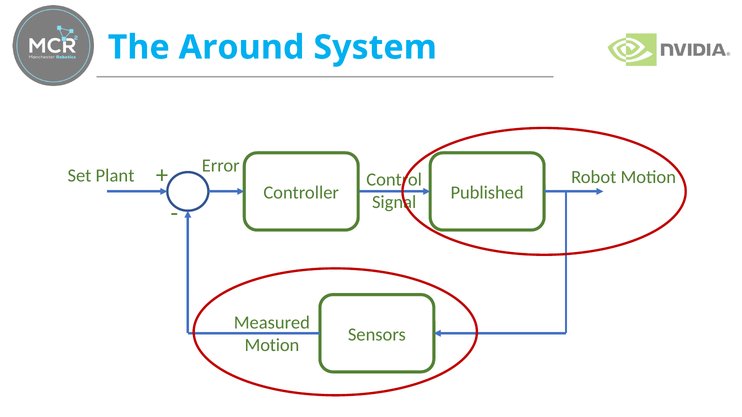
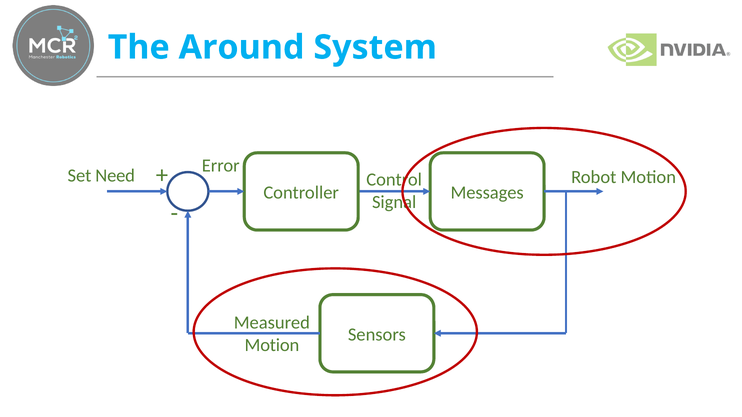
Plant: Plant -> Need
Published: Published -> Messages
